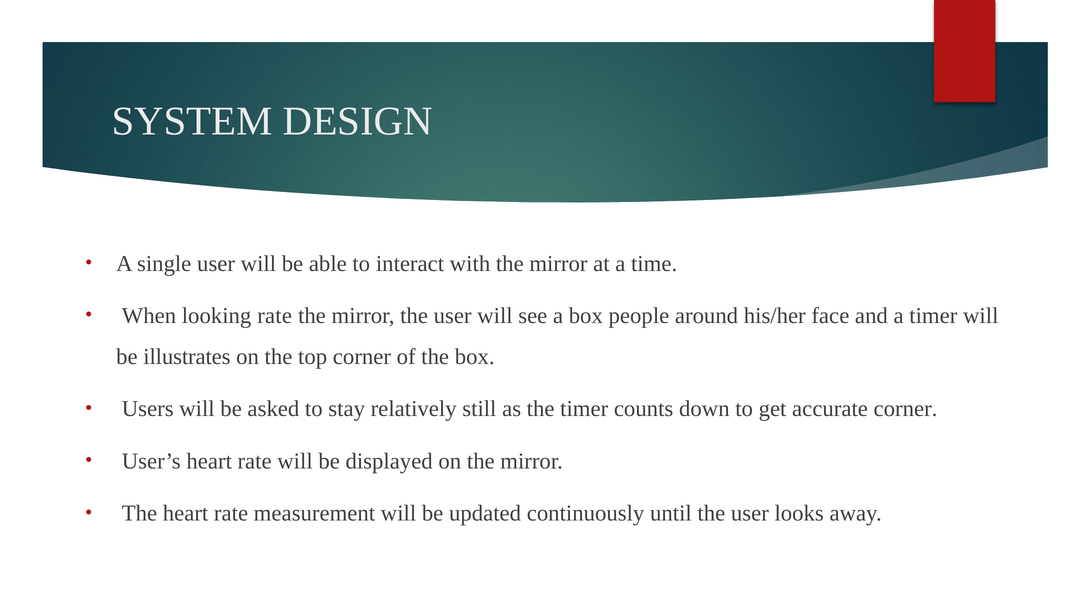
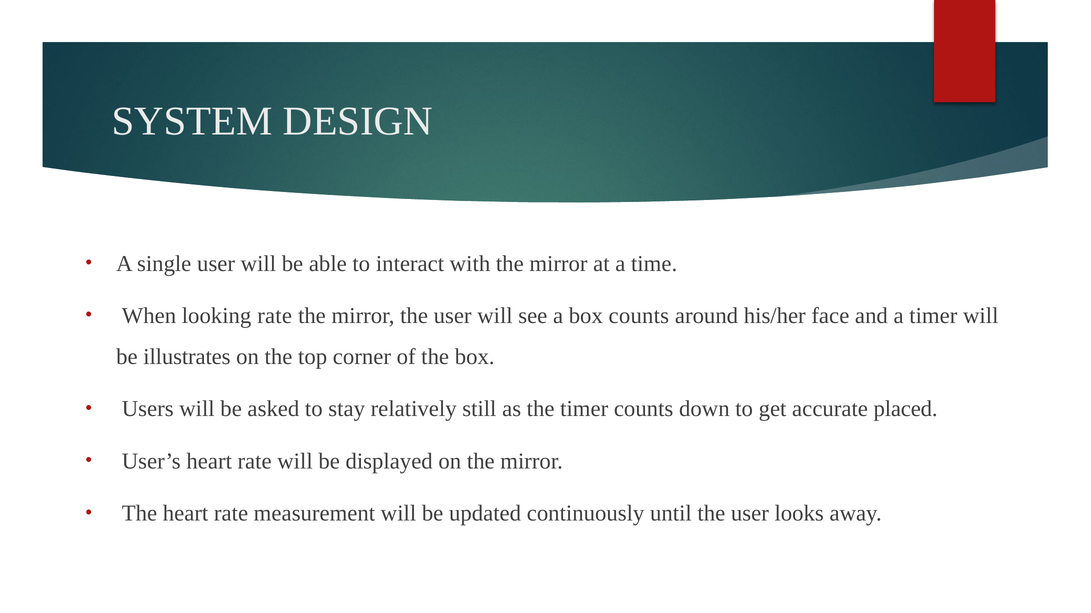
box people: people -> counts
accurate corner: corner -> placed
